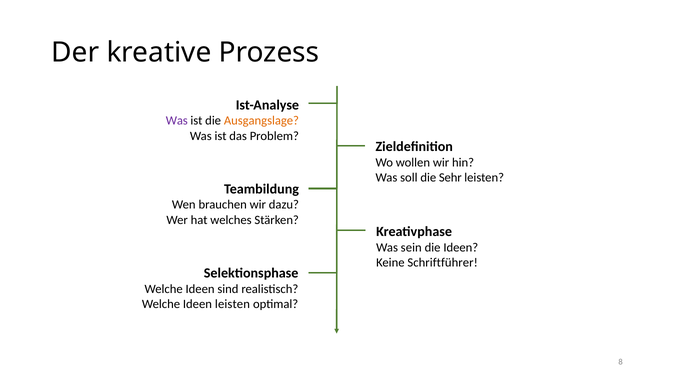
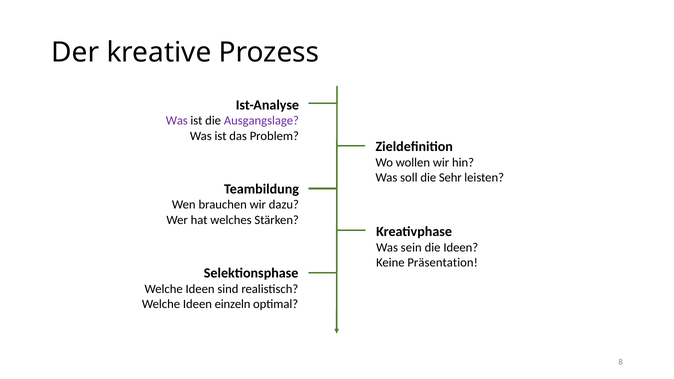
Ausgangslage colour: orange -> purple
Schriftführer: Schriftführer -> Präsentation
Ideen leisten: leisten -> einzeln
